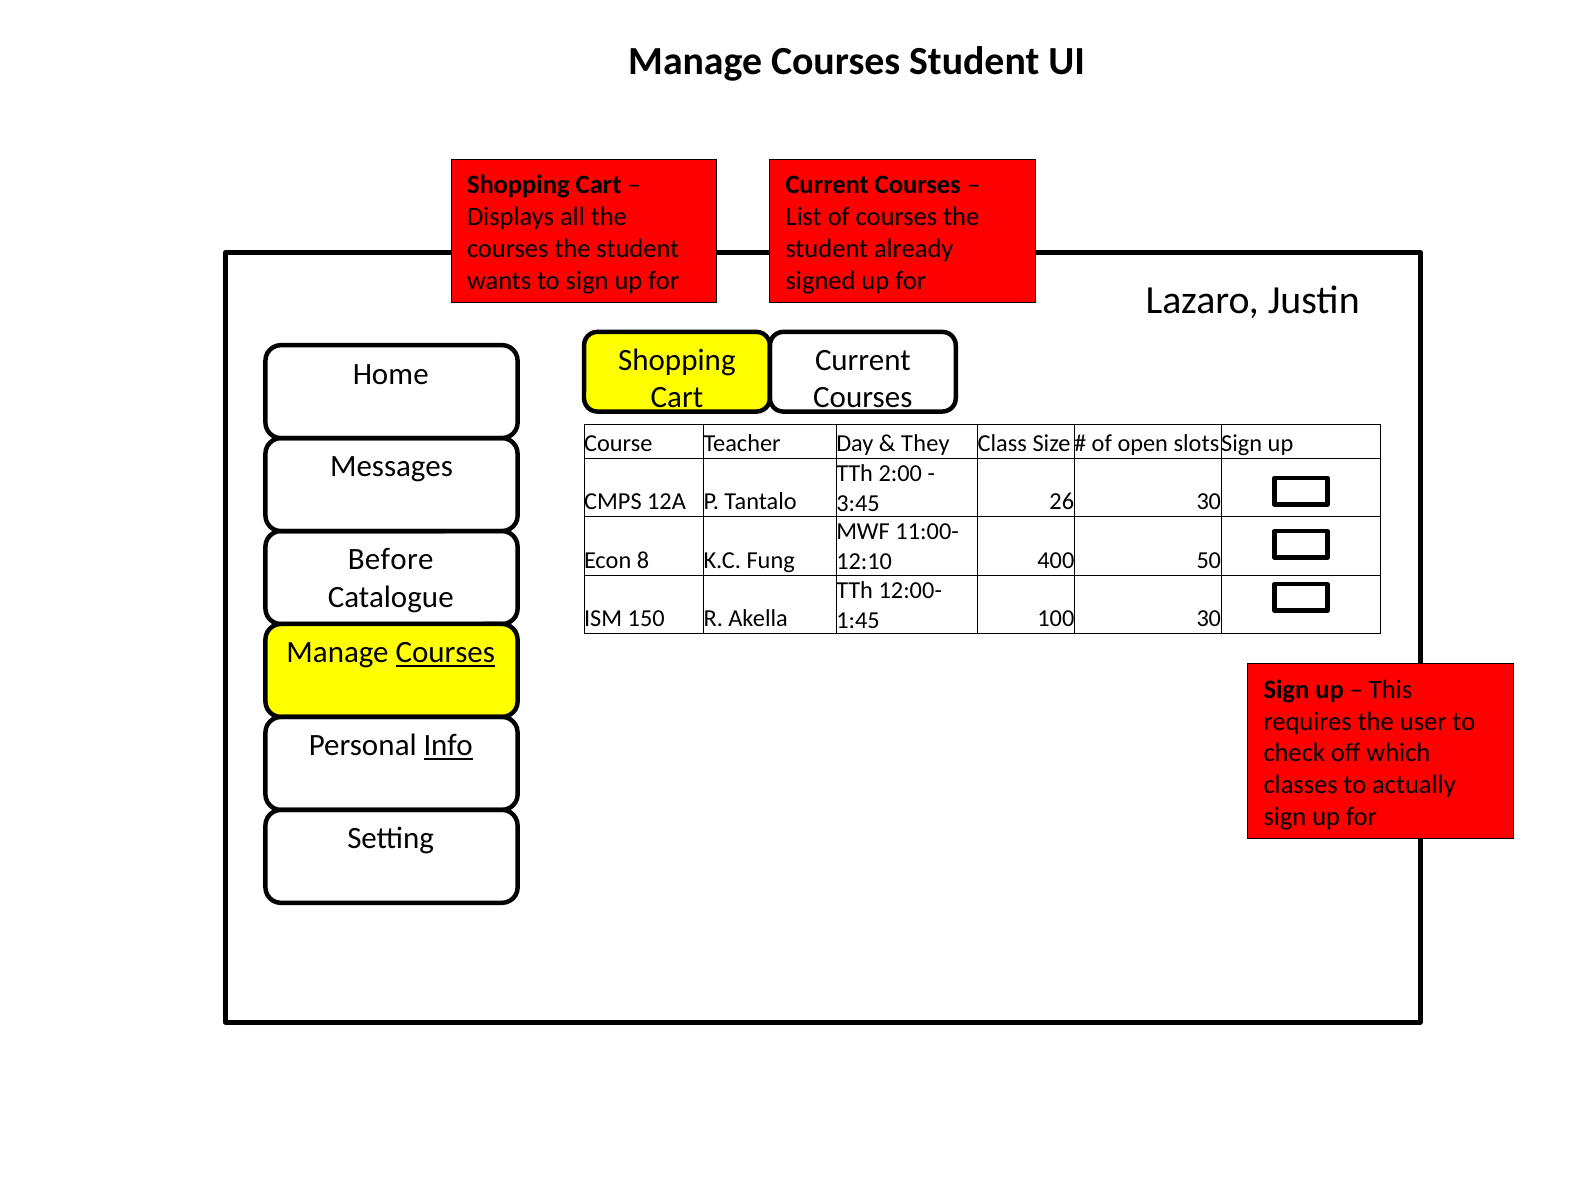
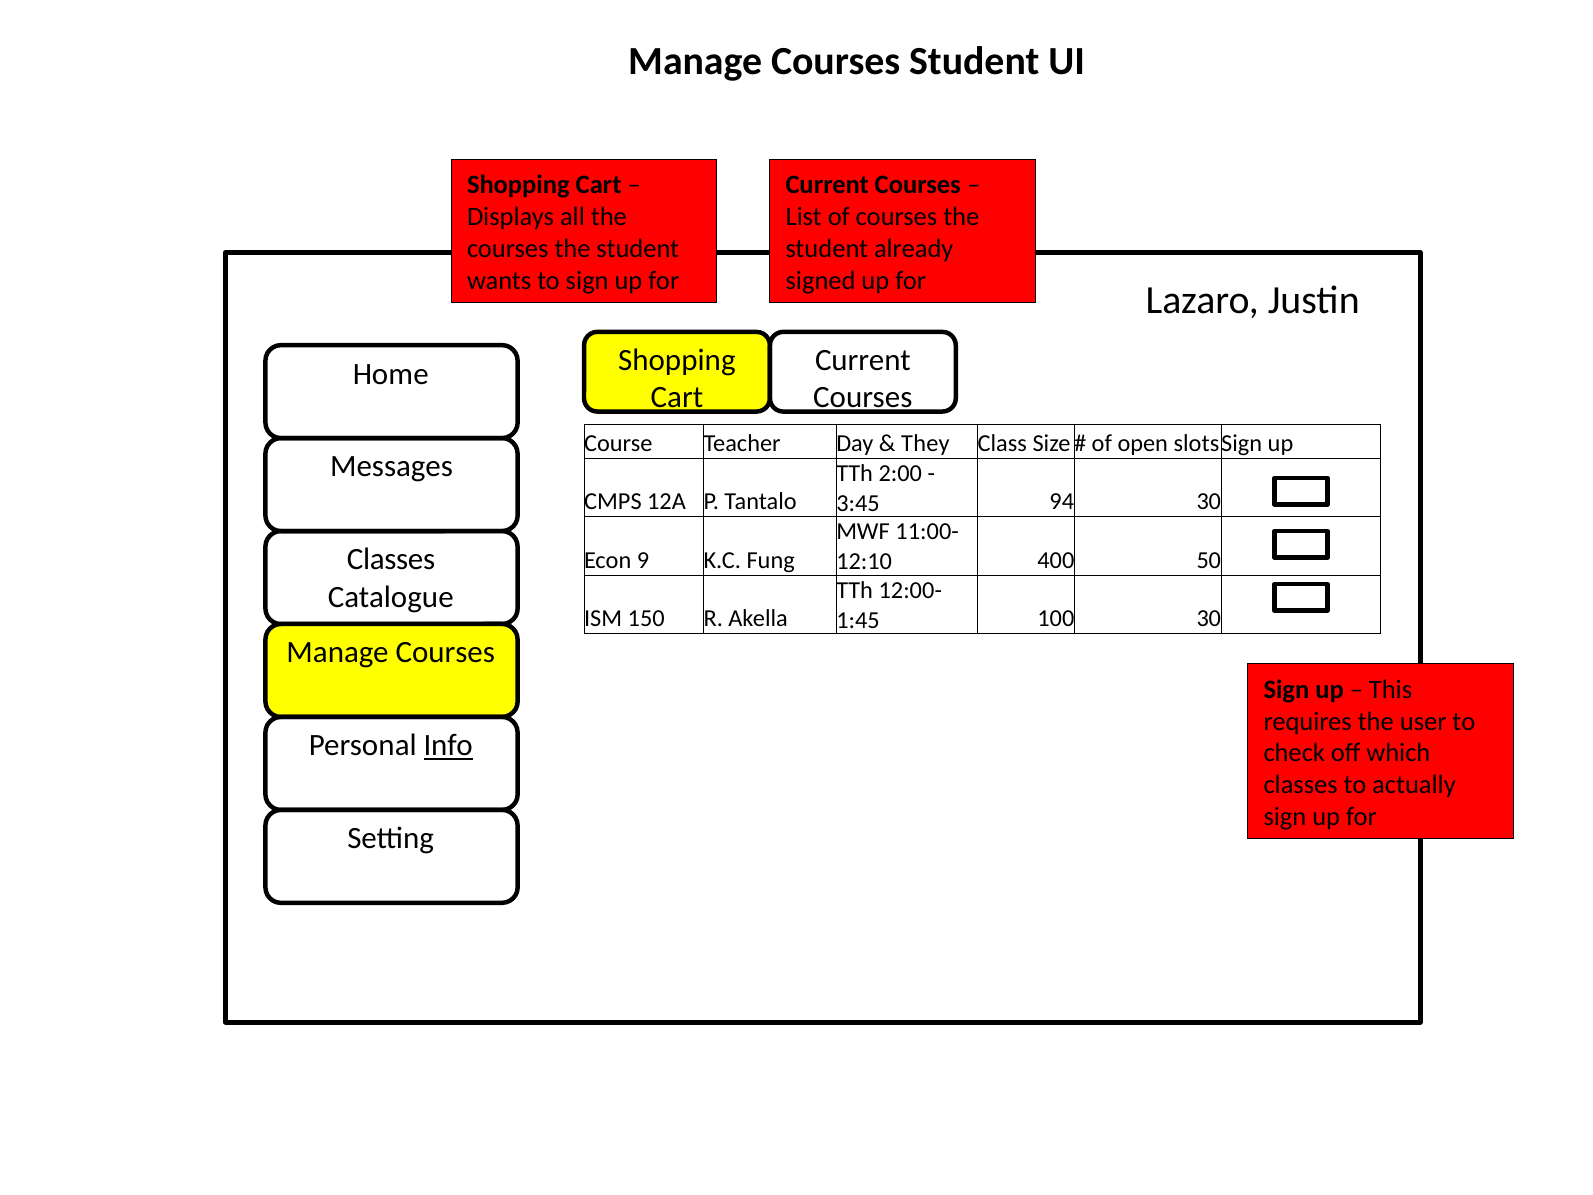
26: 26 -> 94
Before at (391, 560): Before -> Classes
8: 8 -> 9
Courses at (445, 653) underline: present -> none
